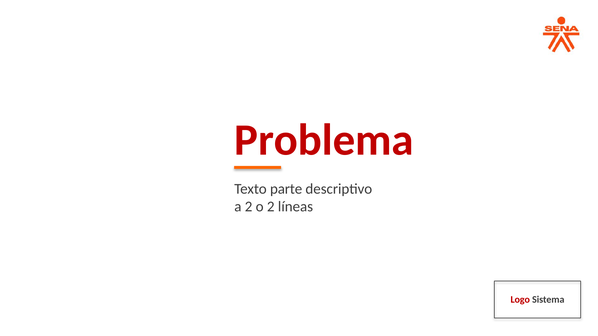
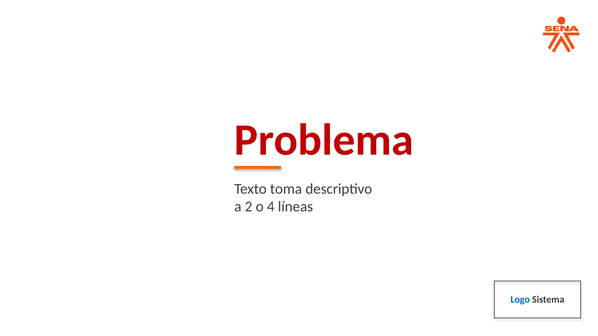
parte: parte -> toma
o 2: 2 -> 4
Logo colour: red -> blue
